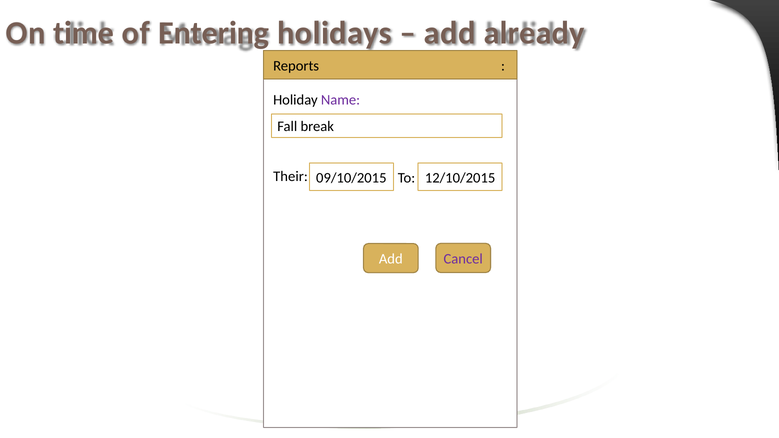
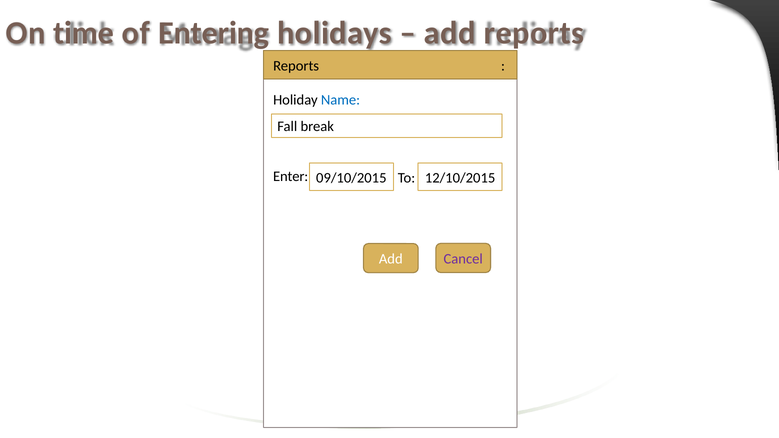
already at (534, 33): already -> reports
Name colour: purple -> blue
Their: Their -> Enter
